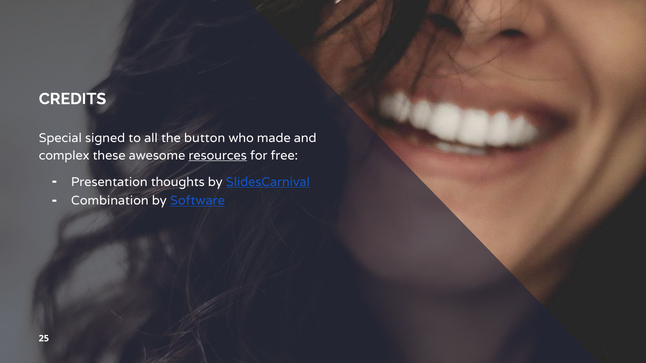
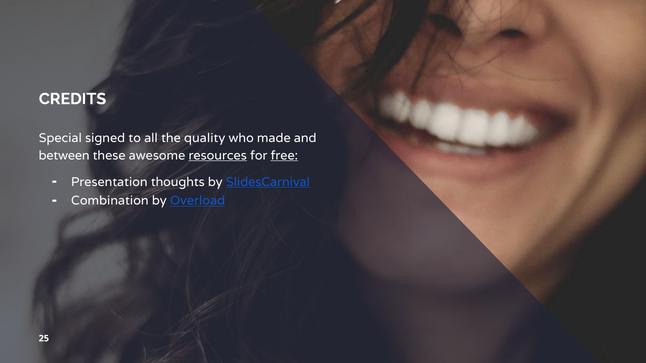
button: button -> quality
complex: complex -> between
free underline: none -> present
Software: Software -> Overload
